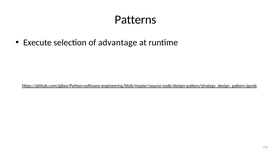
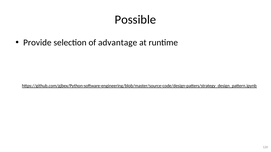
Patterns: Patterns -> Possible
Execute: Execute -> Provide
